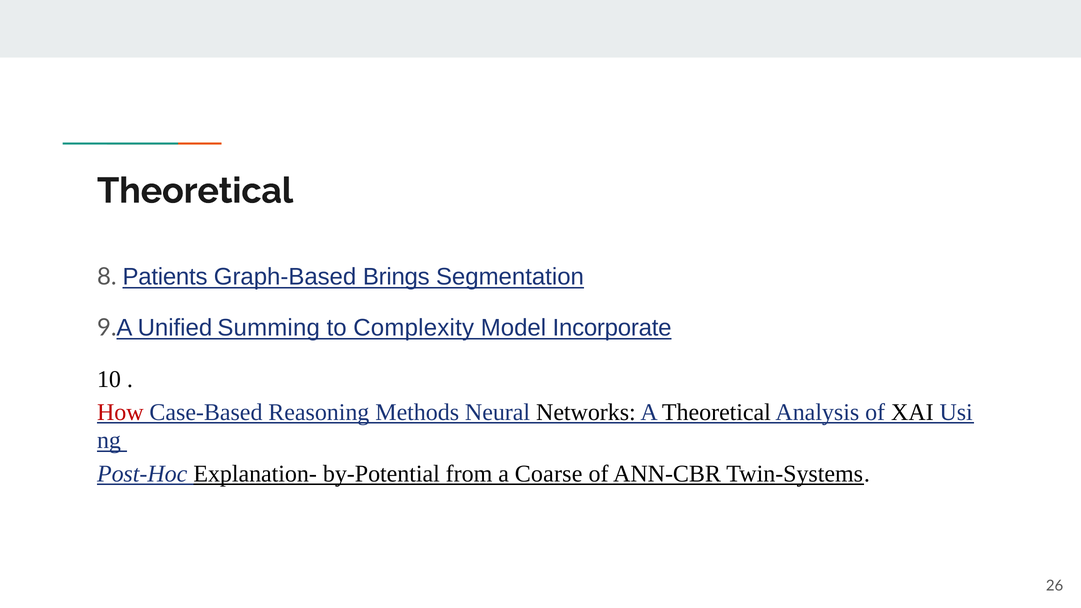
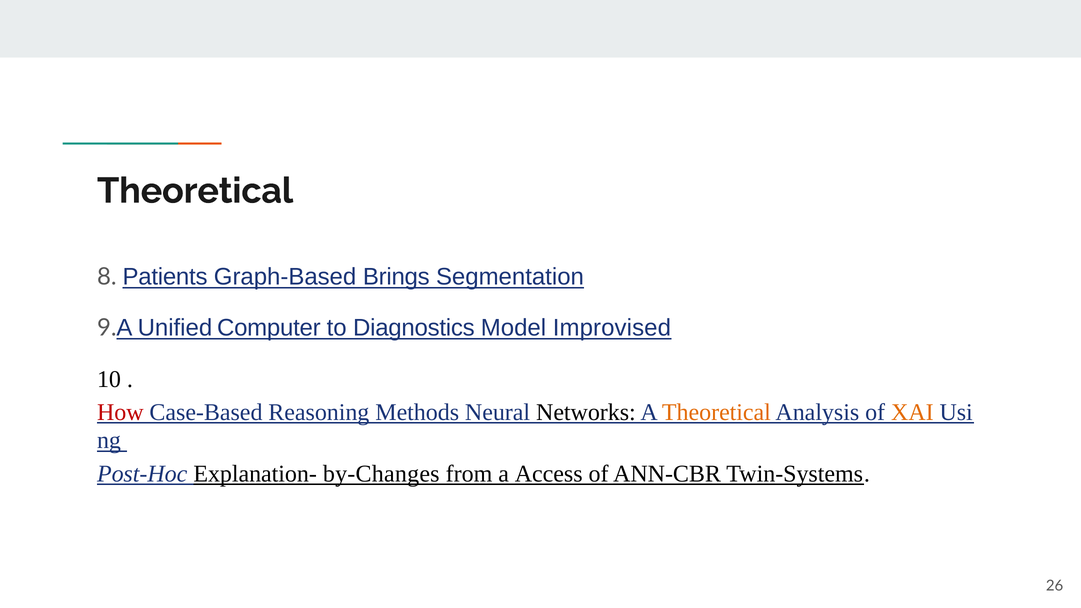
Summing: Summing -> Computer
Complexity: Complexity -> Diagnostics
Incorporate: Incorporate -> Improvised
Theoretical at (716, 412) colour: black -> orange
XAI colour: black -> orange
by-Potential: by-Potential -> by-Changes
Coarse: Coarse -> Access
